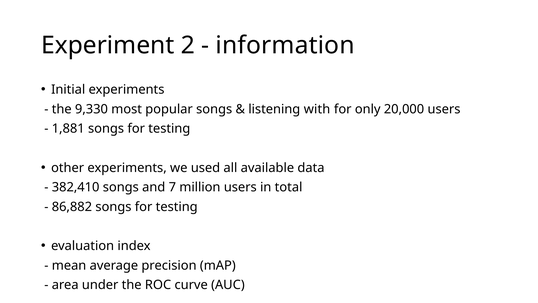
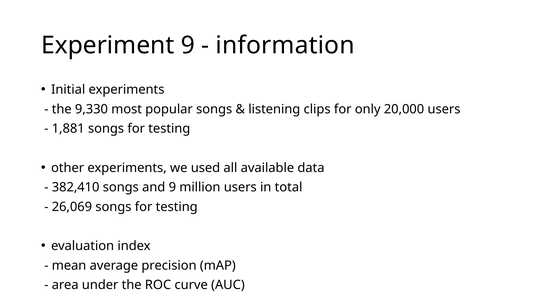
Experiment 2: 2 -> 9
with: with -> clips
and 7: 7 -> 9
86,882: 86,882 -> 26,069
